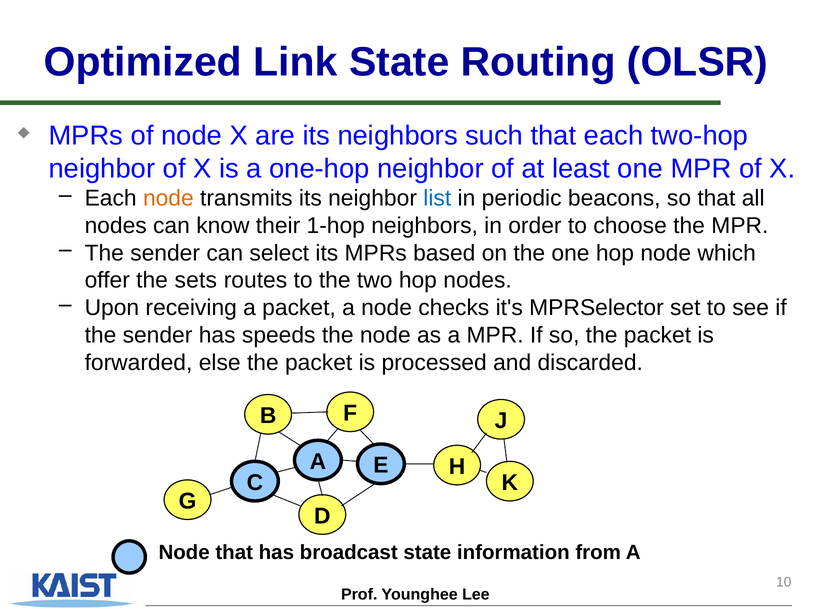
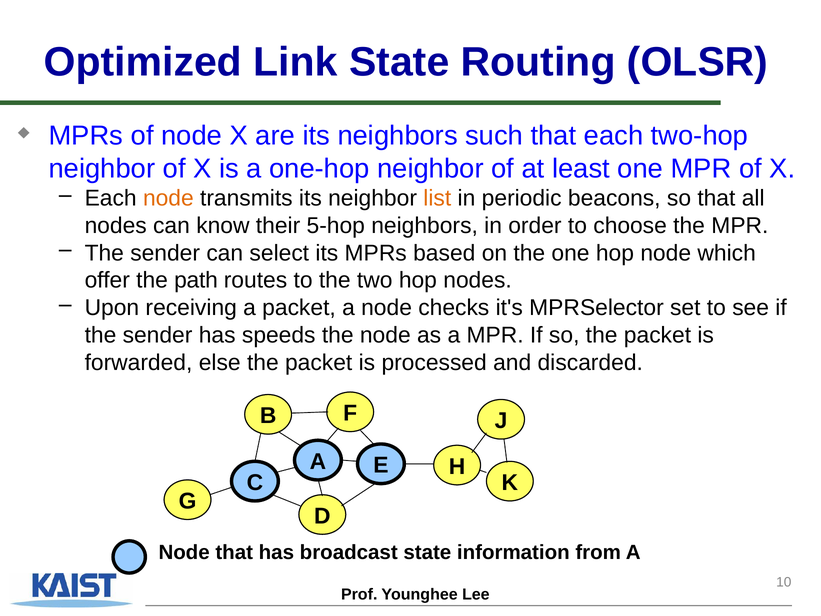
list colour: blue -> orange
1-hop: 1-hop -> 5-hop
sets: sets -> path
